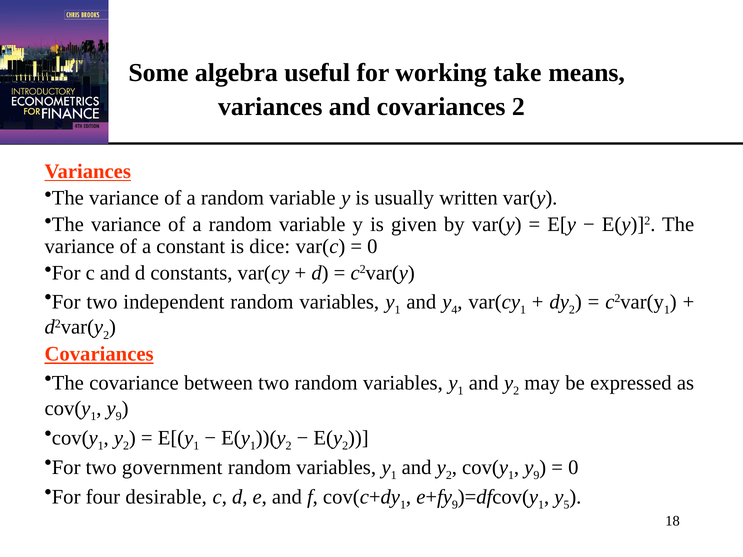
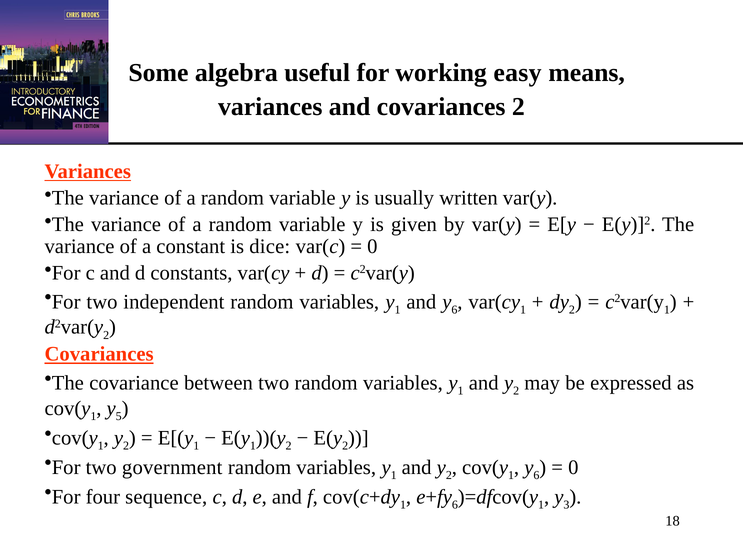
take: take -> easy
and y 4: 4 -> 6
9 at (119, 417): 9 -> 5
9 at (536, 475): 9 -> 6
desirable: desirable -> sequence
9 at (455, 505): 9 -> 6
5: 5 -> 3
